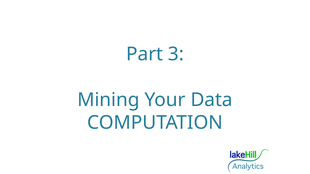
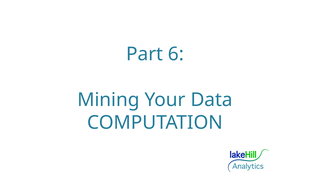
3: 3 -> 6
